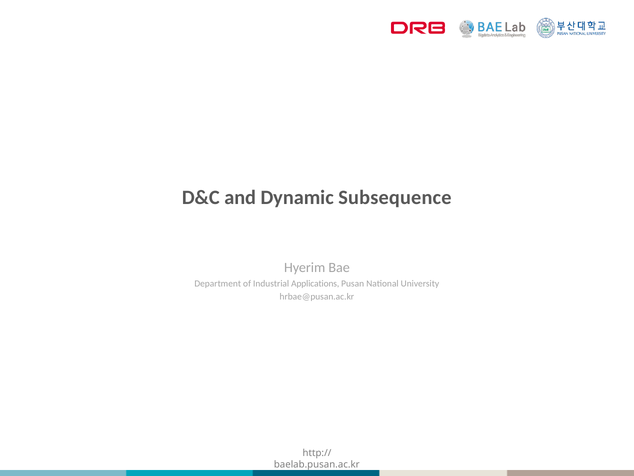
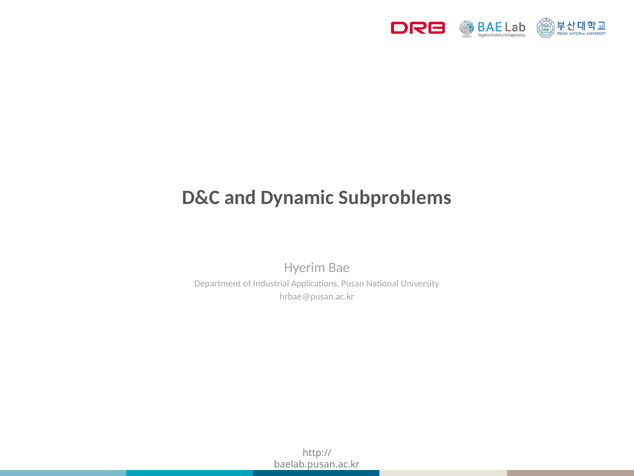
Subsequence: Subsequence -> Subproblems
